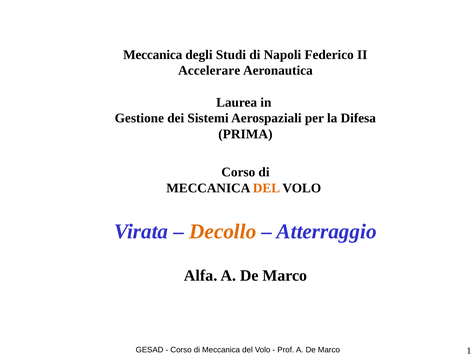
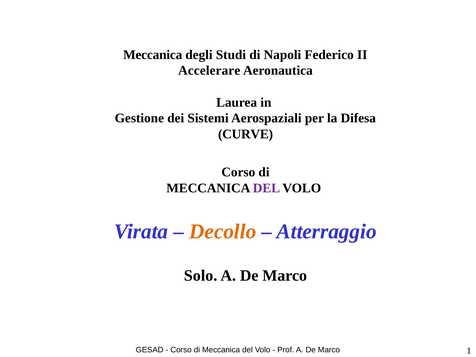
PRIMA: PRIMA -> CURVE
DEL at (266, 188) colour: orange -> purple
Alfa: Alfa -> Solo
